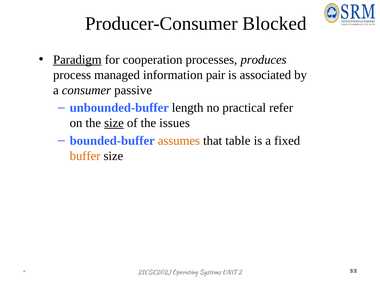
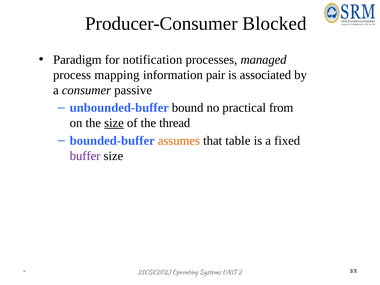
Paradigm underline: present -> none
cooperation: cooperation -> notification
produces: produces -> managed
managed: managed -> mapping
length: length -> bound
refer: refer -> from
issues: issues -> thread
buffer colour: orange -> purple
